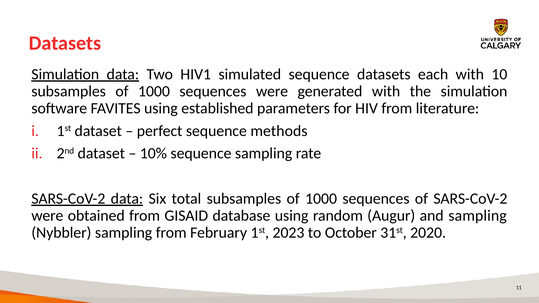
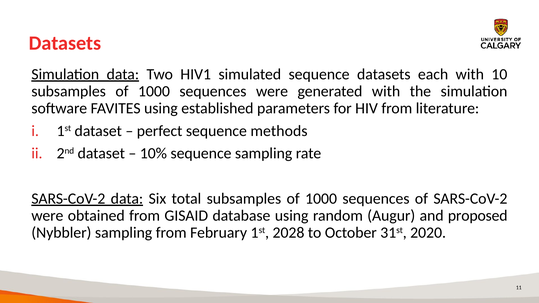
and sampling: sampling -> proposed
2023: 2023 -> 2028
